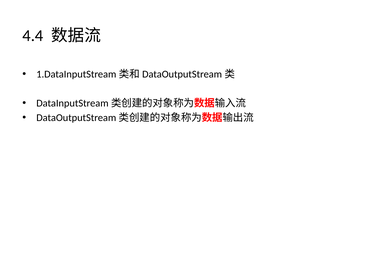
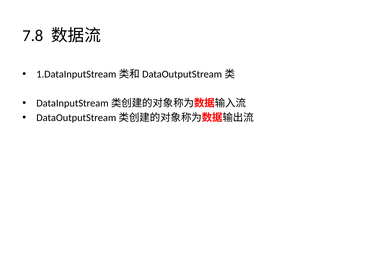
4.4: 4.4 -> 7.8
